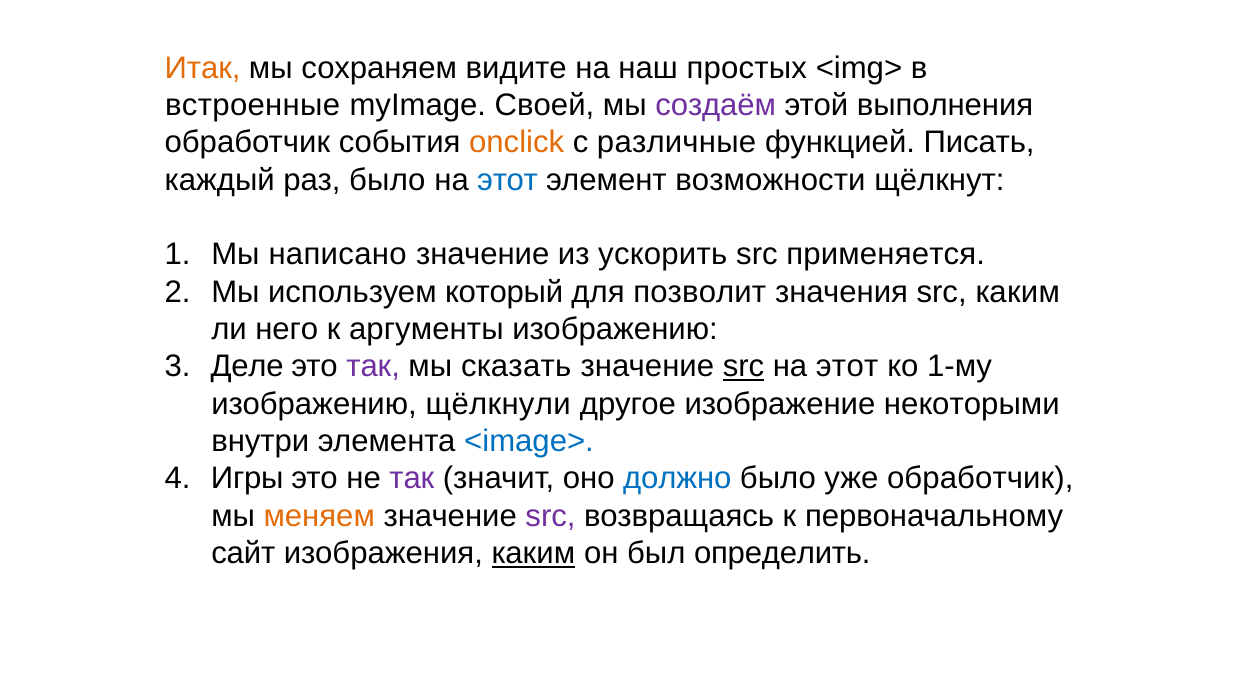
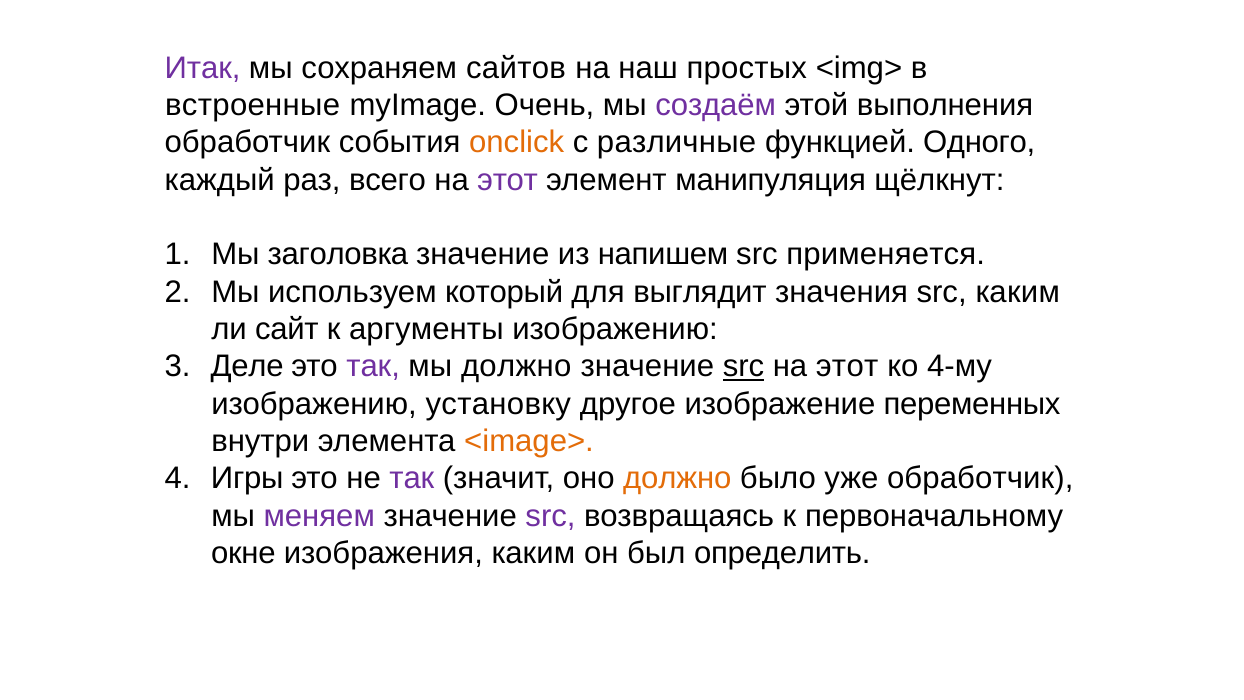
Итак colour: orange -> purple
видите: видите -> сайтов
Своей: Своей -> Очень
Писать: Писать -> Одного
раз было: было -> всего
этот at (508, 180) colour: blue -> purple
возможности: возможности -> манипуляция
написано: написано -> заголовка
ускорить: ускорить -> напишем
позволит: позволит -> выглядит
него: него -> сайт
мы сказать: сказать -> должно
1-му: 1-му -> 4-му
щёлкнули: щёлкнули -> установку
некоторыми: некоторыми -> переменных
<image> colour: blue -> orange
должно at (677, 478) colour: blue -> orange
меняем colour: orange -> purple
сайт: сайт -> окне
каким at (533, 553) underline: present -> none
